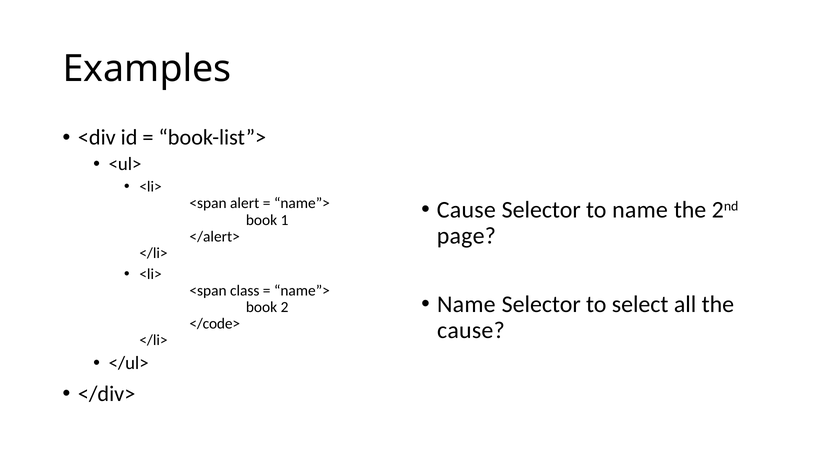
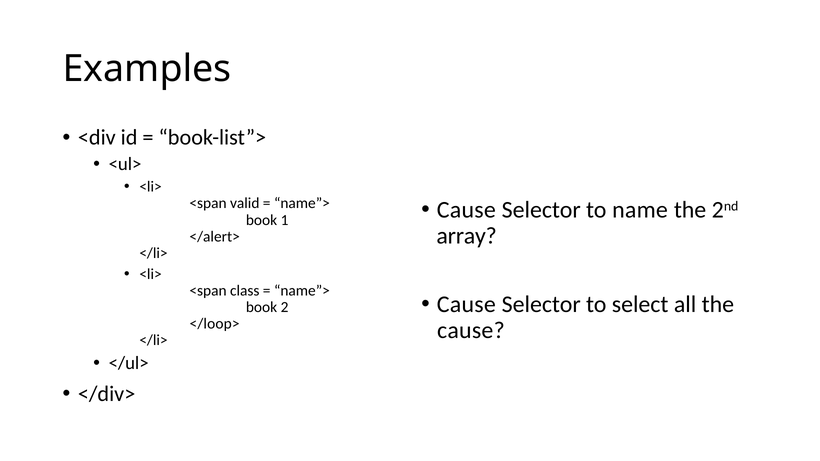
alert: alert -> valid
page: page -> array
Name at (466, 305): Name -> Cause
</code>: </code> -> </loop>
